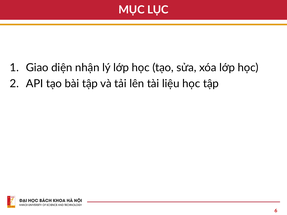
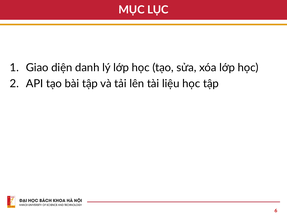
nhận: nhận -> danh
